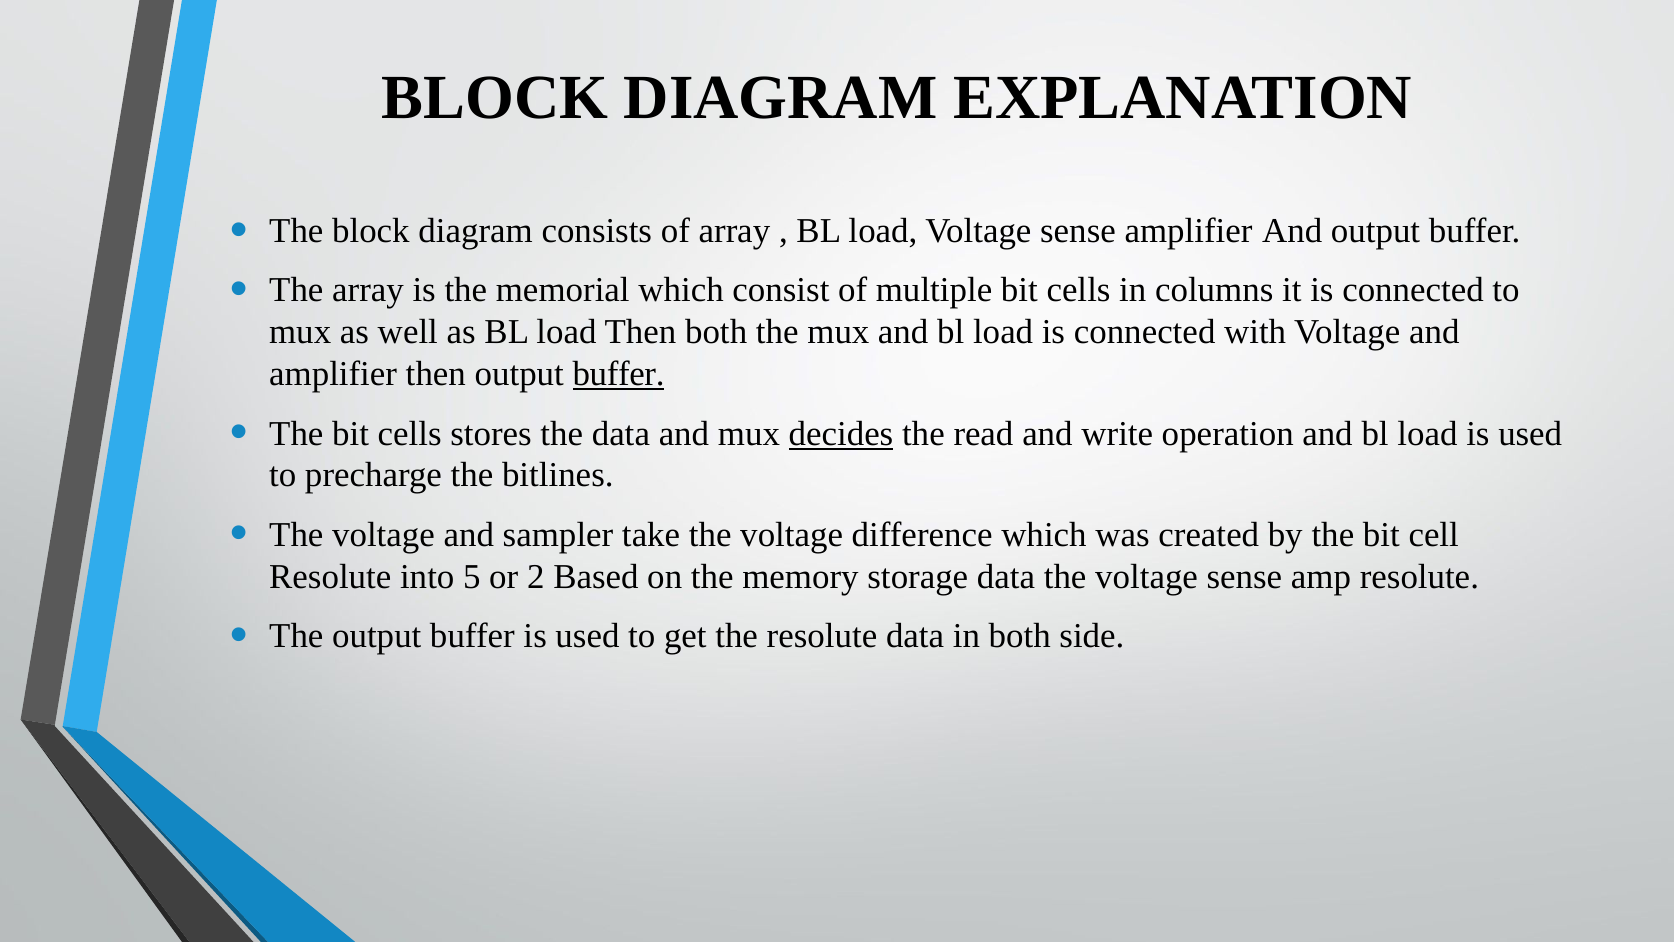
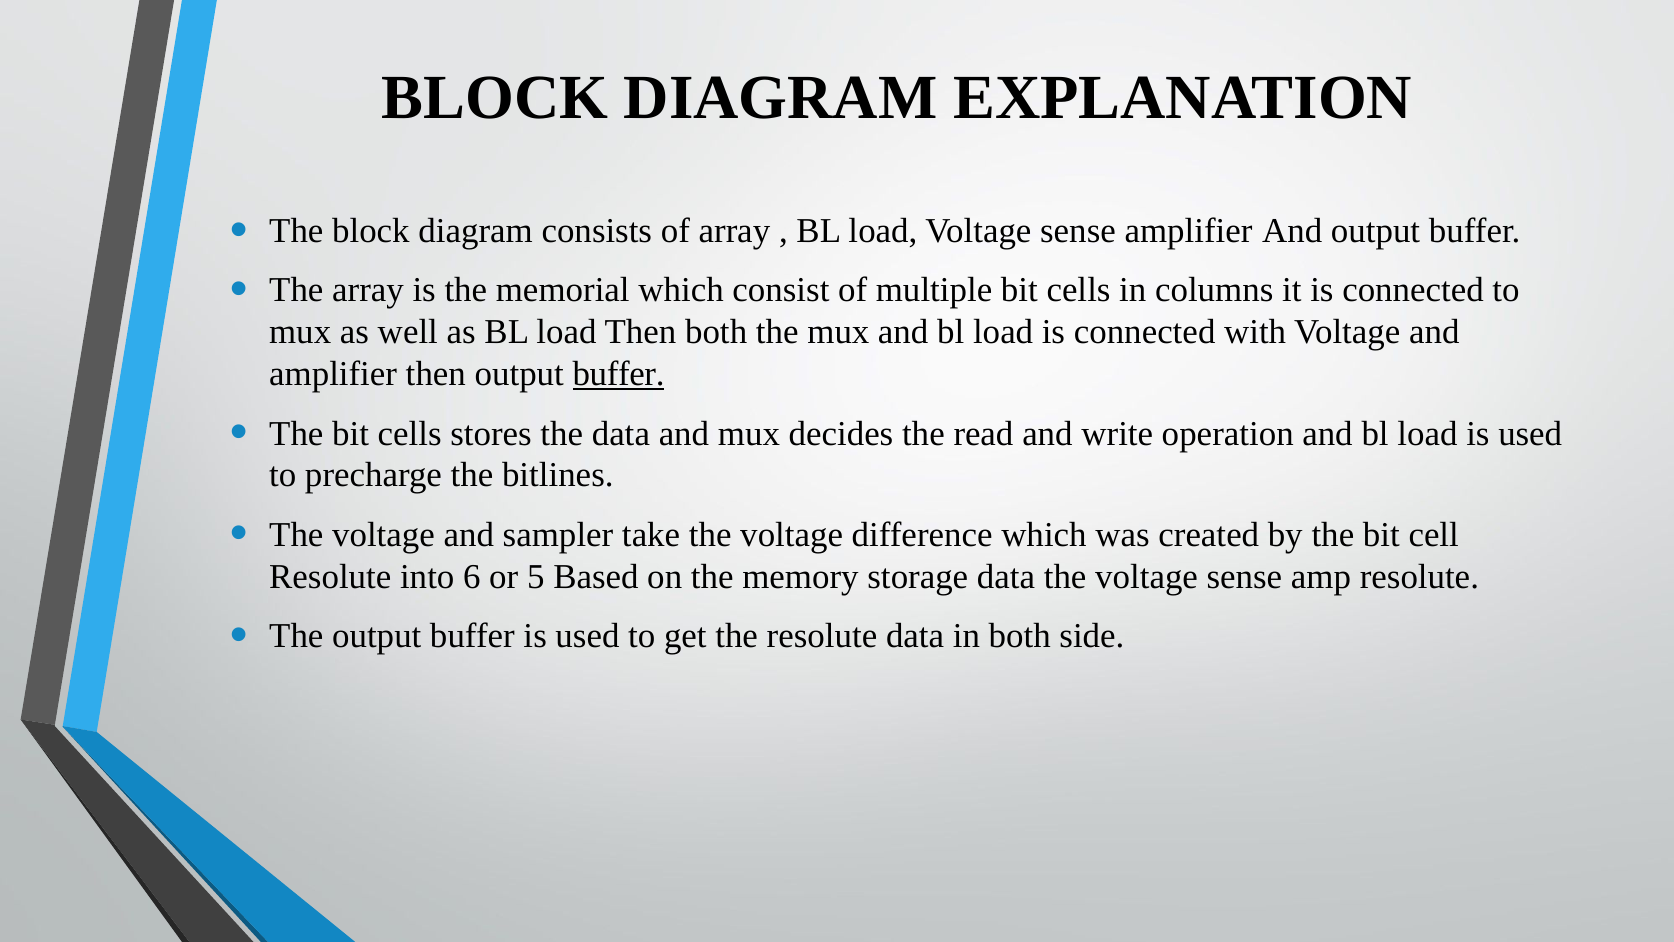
decides underline: present -> none
5: 5 -> 6
2: 2 -> 5
